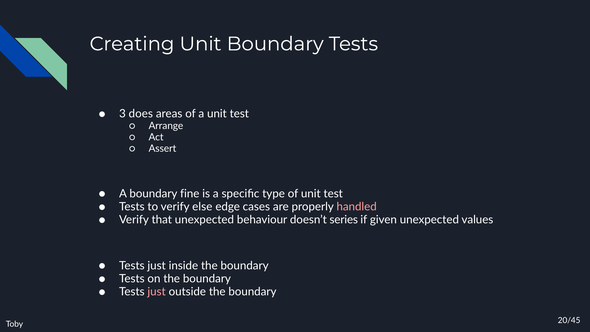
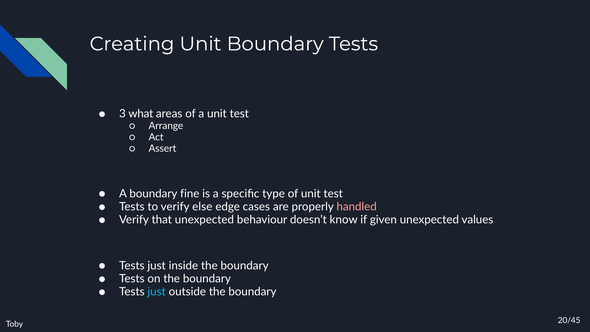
does: does -> what
series: series -> know
just at (157, 292) colour: pink -> light blue
